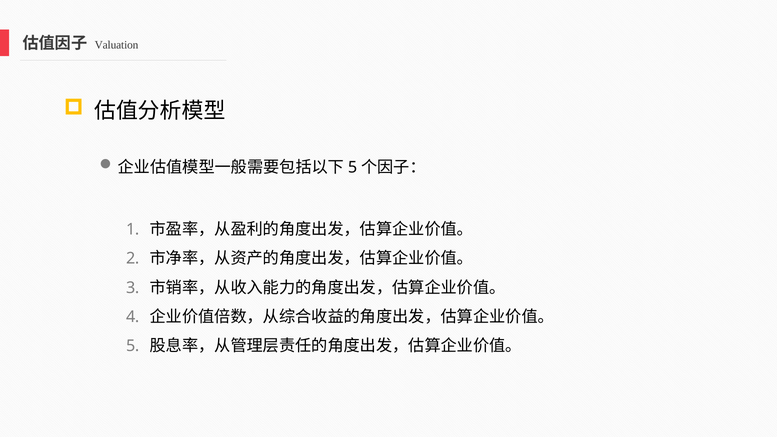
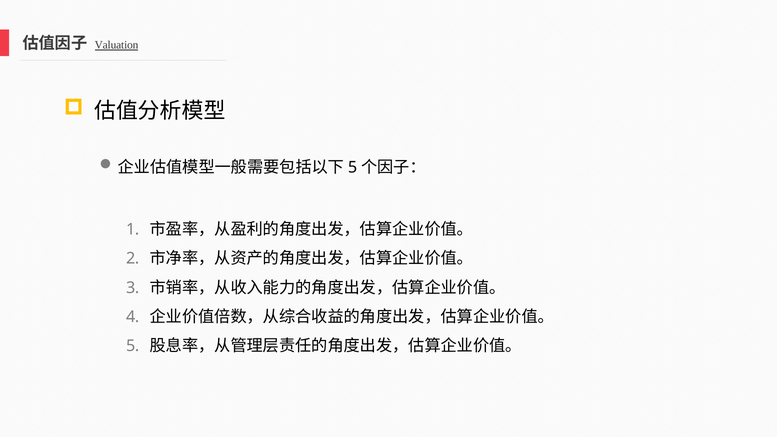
Valuation underline: none -> present
